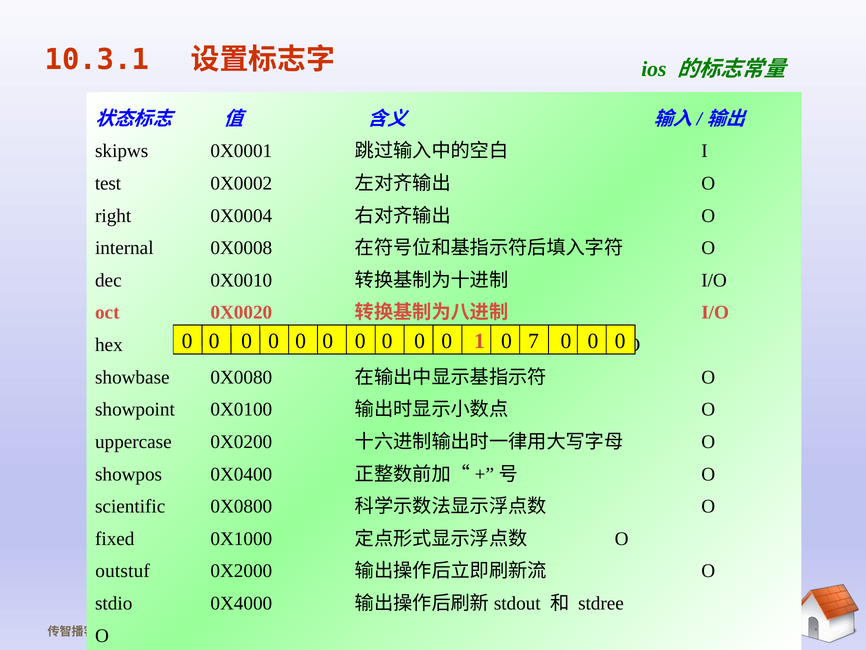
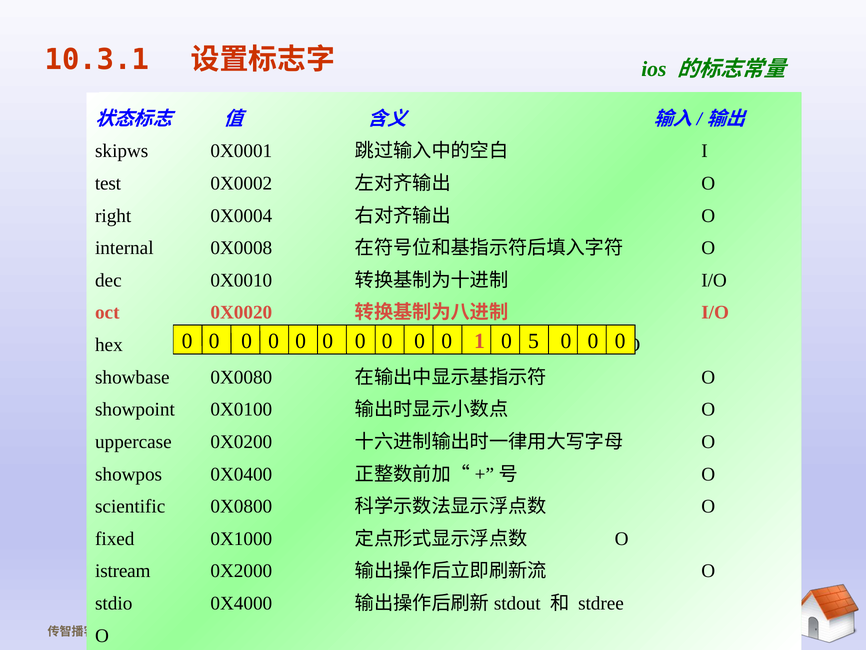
7: 7 -> 5
outstuf: outstuf -> istream
